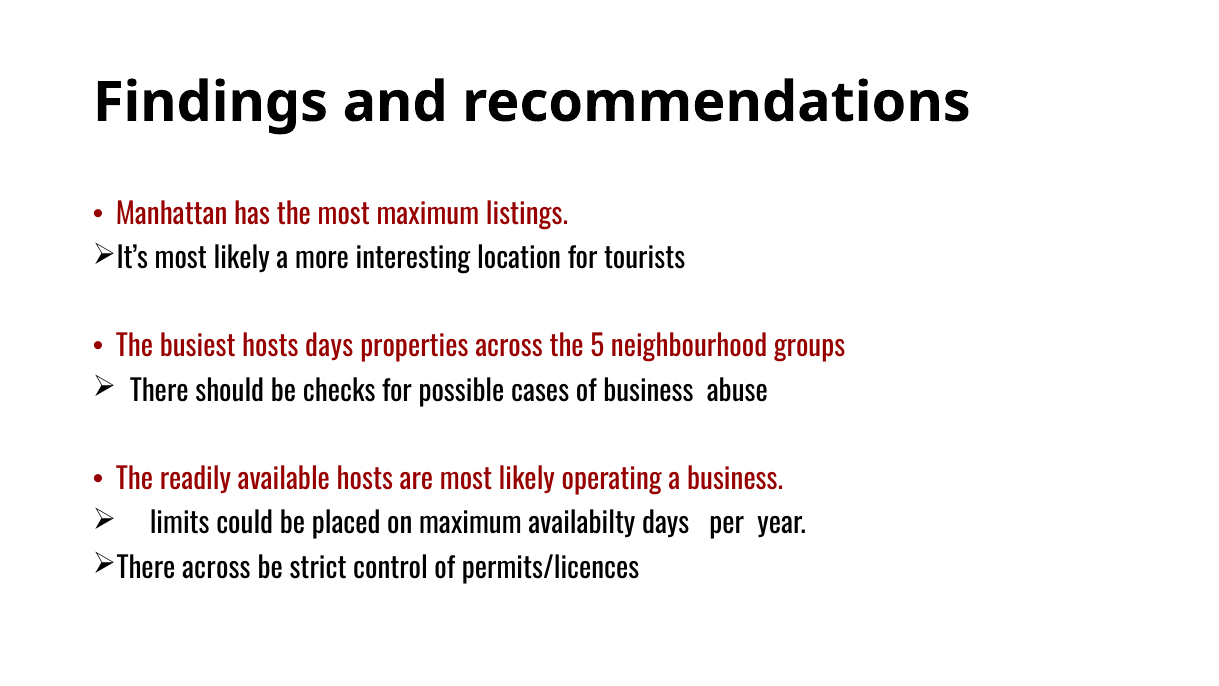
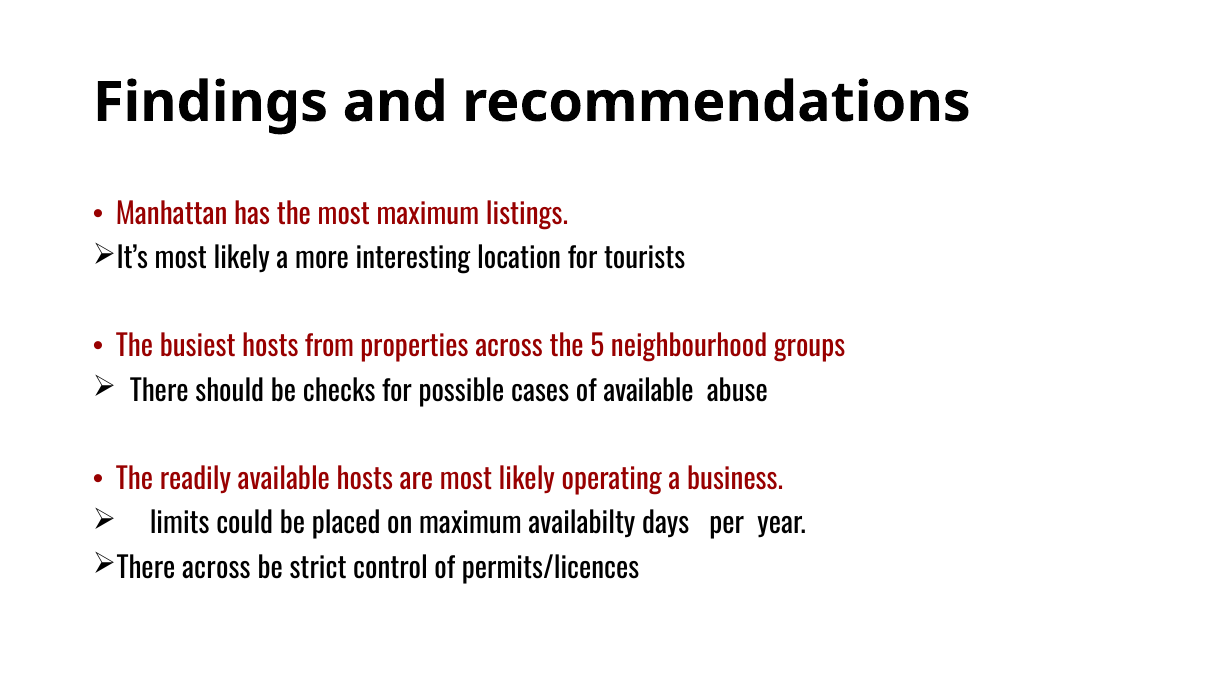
hosts days: days -> from
of business: business -> available
